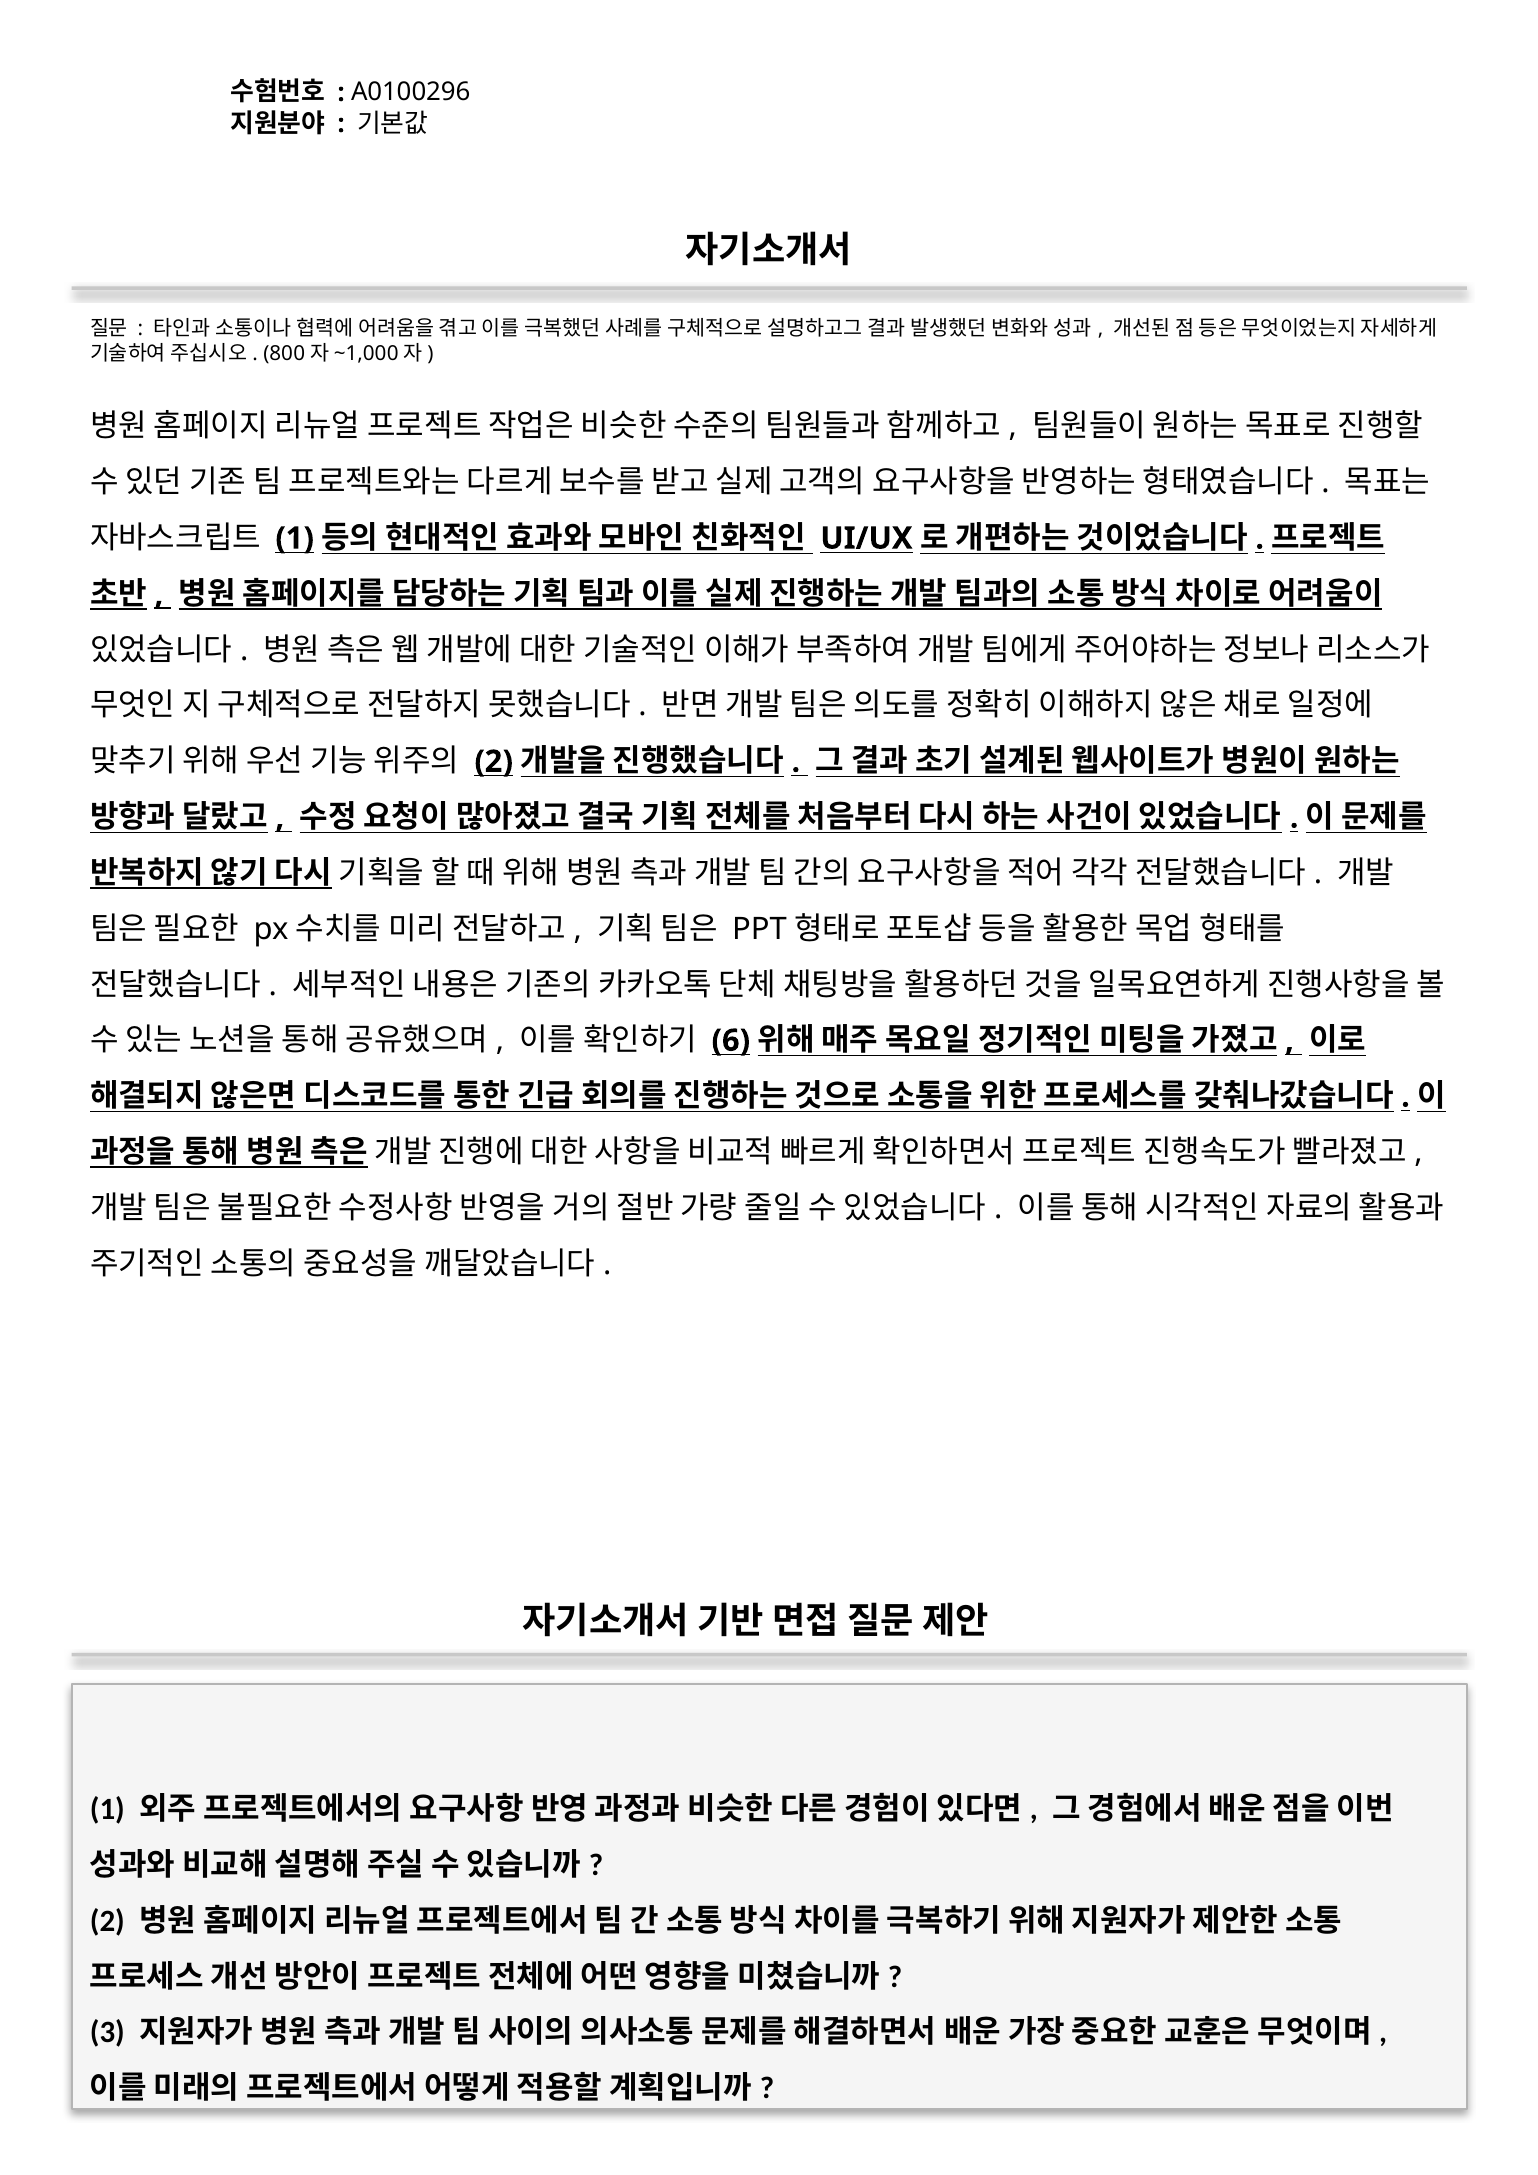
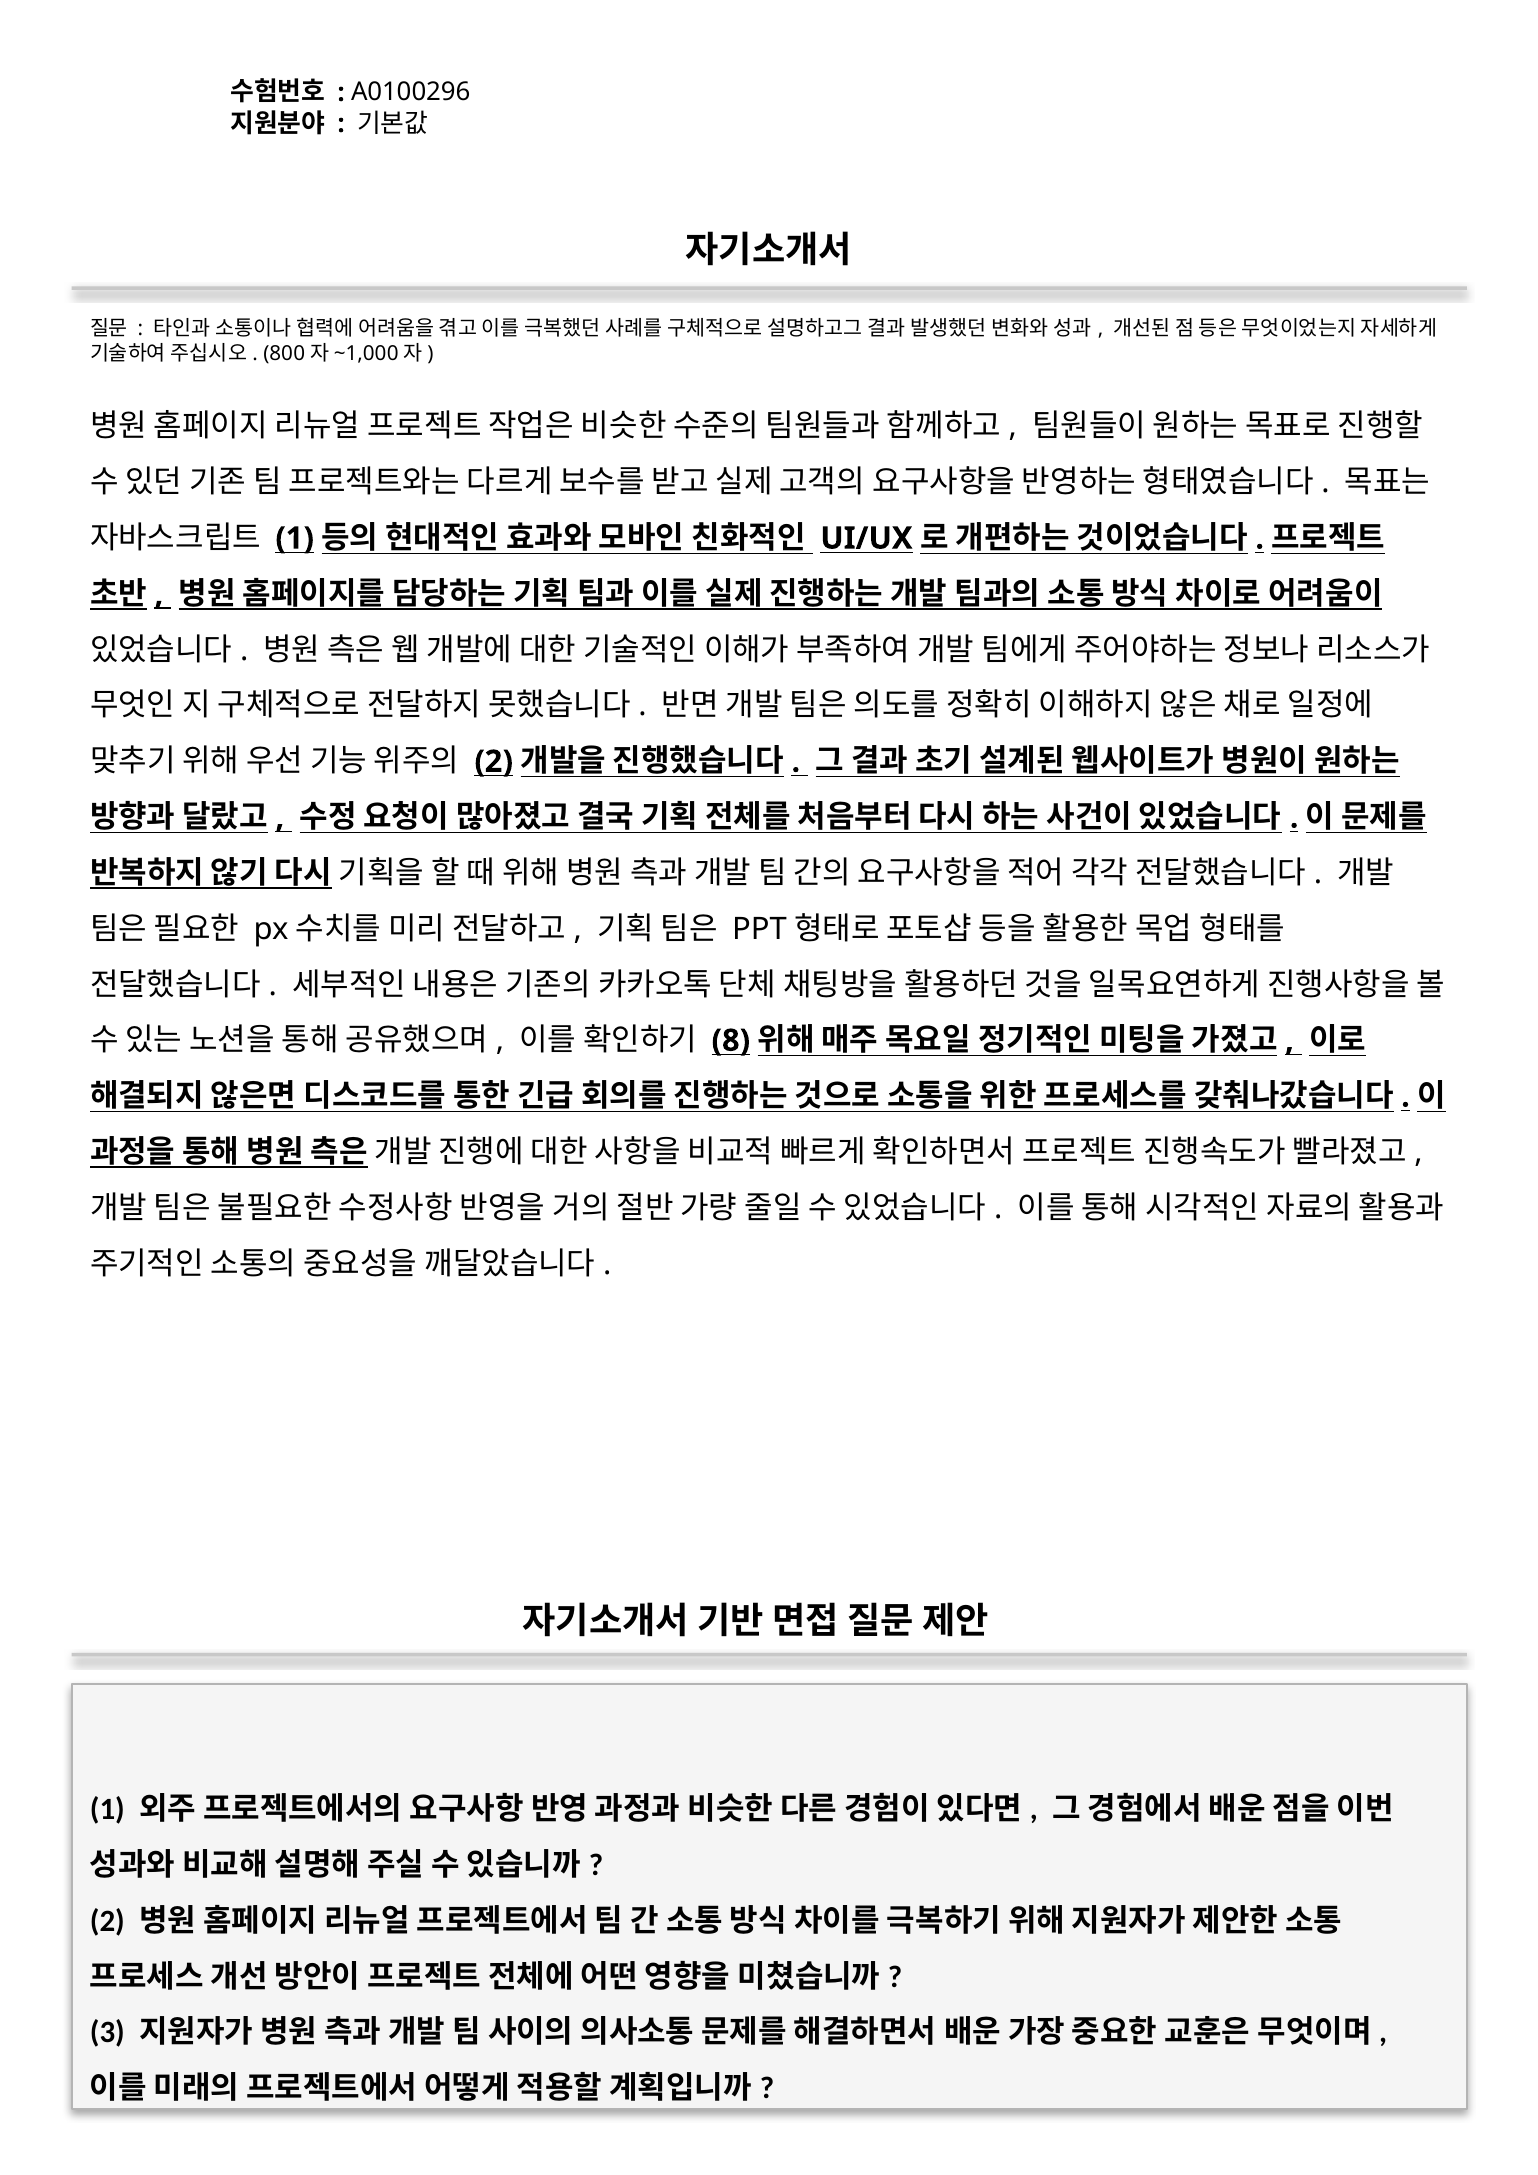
6: 6 -> 8
